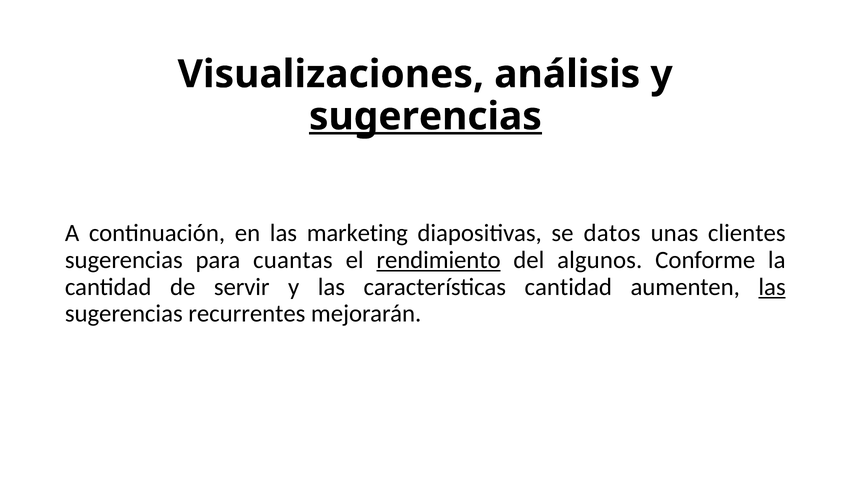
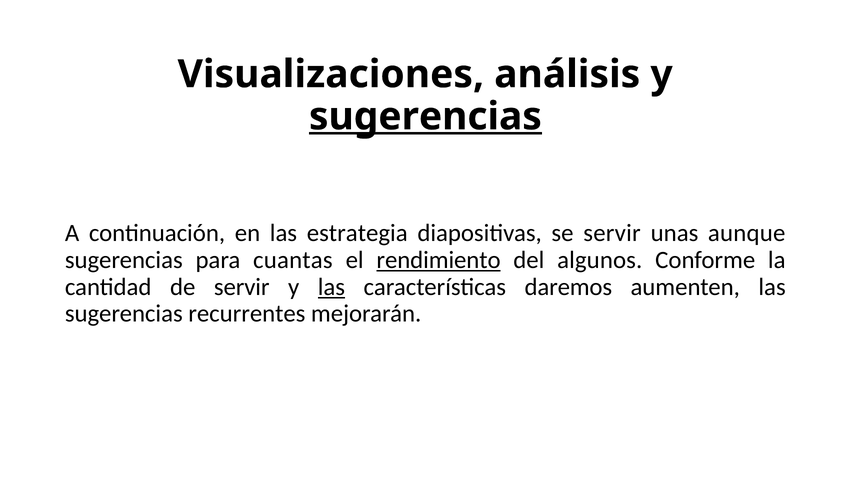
marketing: marketing -> estrategia
se datos: datos -> servir
clientes: clientes -> aunque
las at (331, 287) underline: none -> present
características cantidad: cantidad -> daremos
las at (772, 287) underline: present -> none
